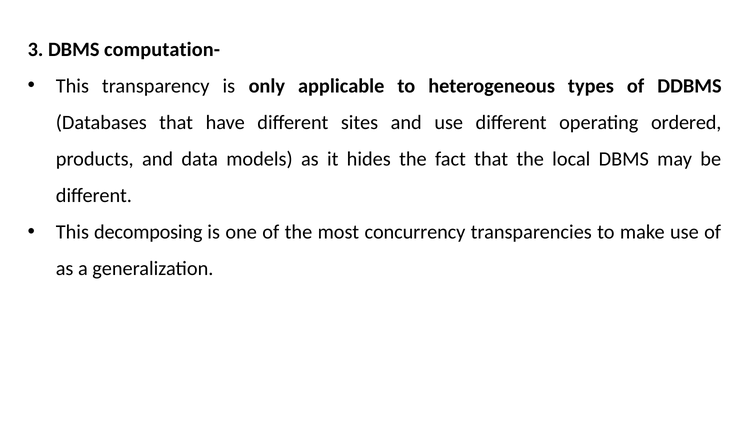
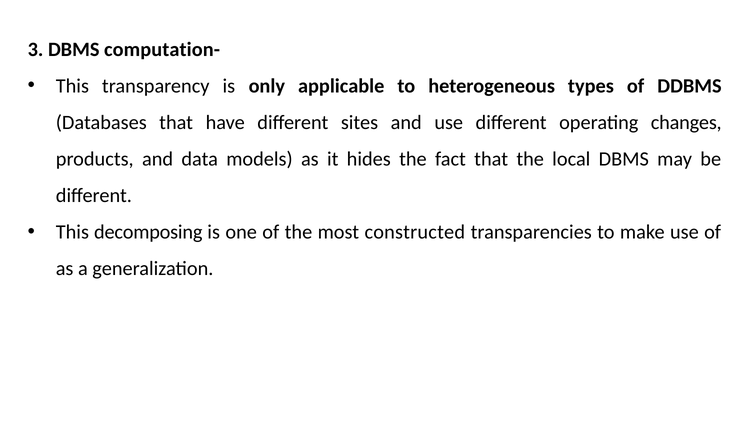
ordered: ordered -> changes
concurrency: concurrency -> constructed
